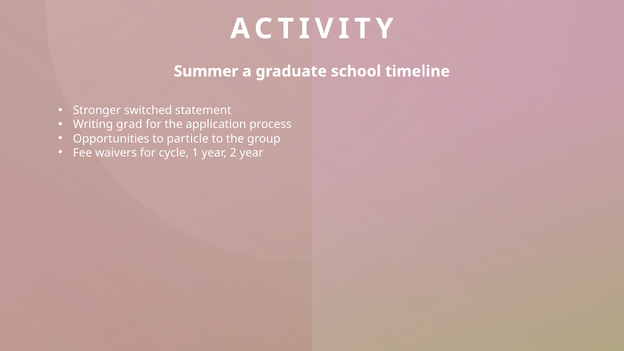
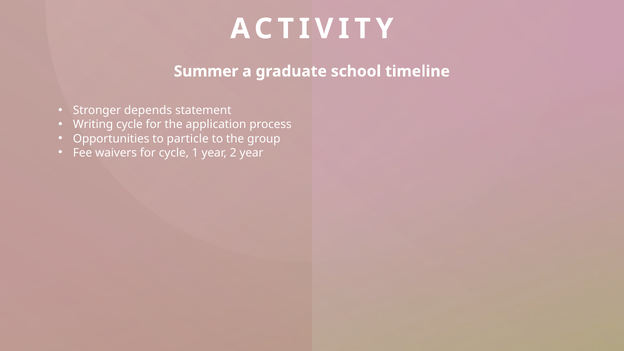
switched: switched -> depends
Writing grad: grad -> cycle
